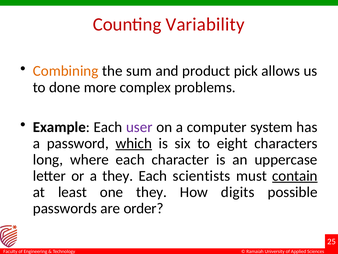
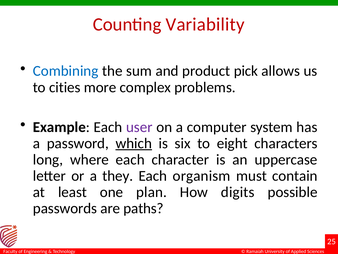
Combining colour: orange -> blue
done: done -> cities
scientists: scientists -> organism
contain underline: present -> none
one they: they -> plan
order: order -> paths
